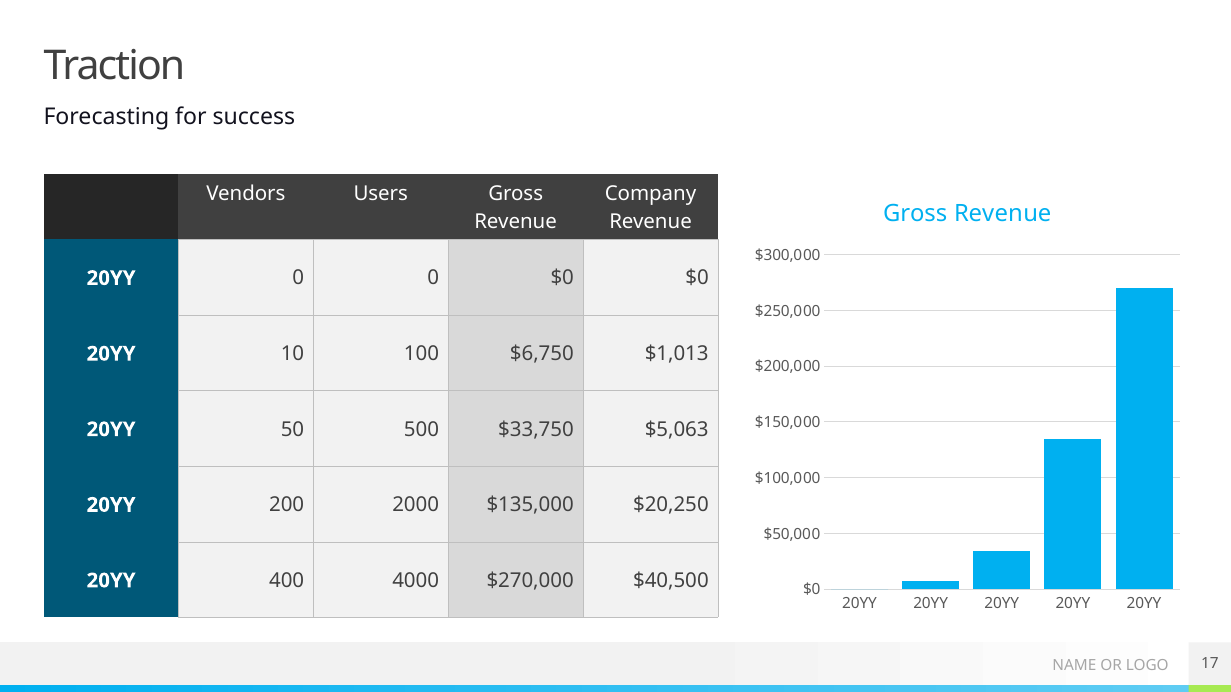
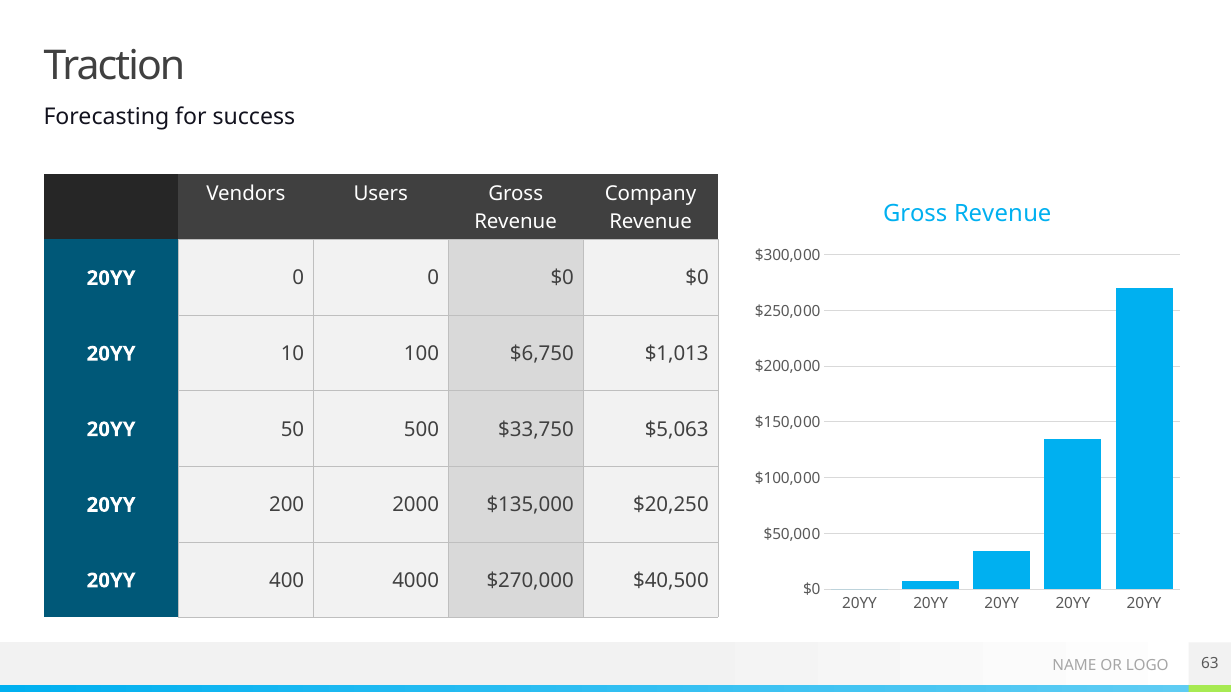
17: 17 -> 63
